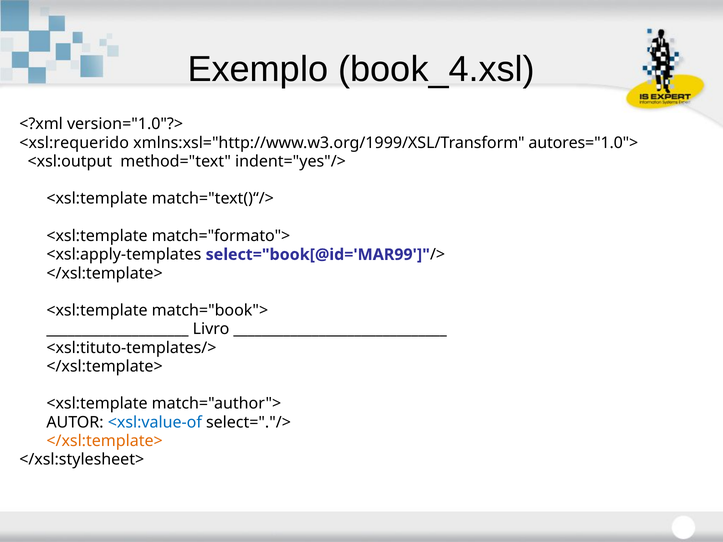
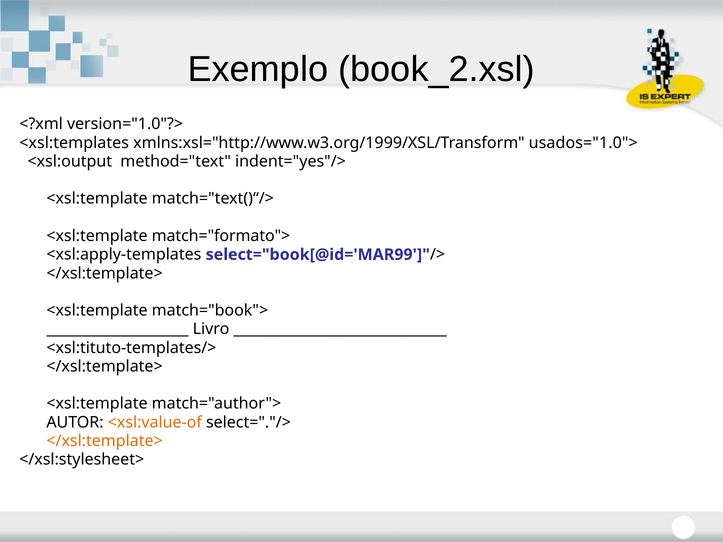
book_4.xsl: book_4.xsl -> book_2.xsl
<xsl:requerido: <xsl:requerido -> <xsl:templates
autores="1.0">: autores="1.0"> -> usados="1.0">
<xsl:value-of colour: blue -> orange
